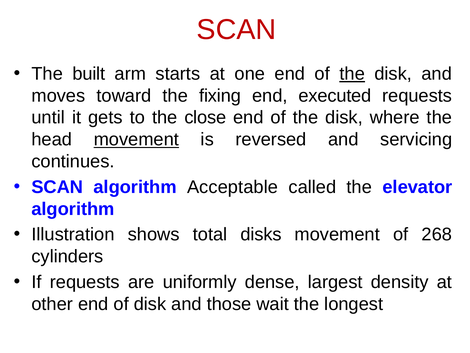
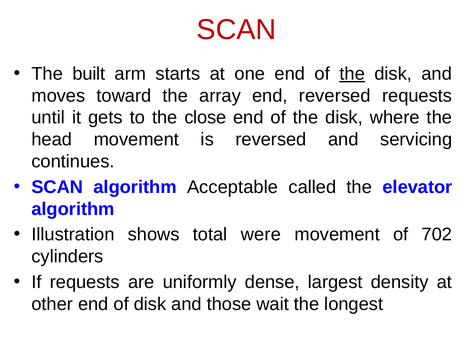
fixing: fixing -> array
end executed: executed -> reversed
movement at (136, 139) underline: present -> none
disks: disks -> were
268: 268 -> 702
